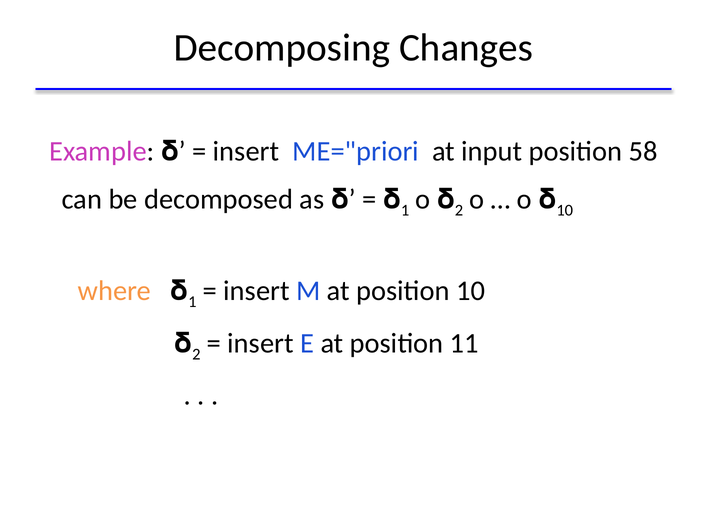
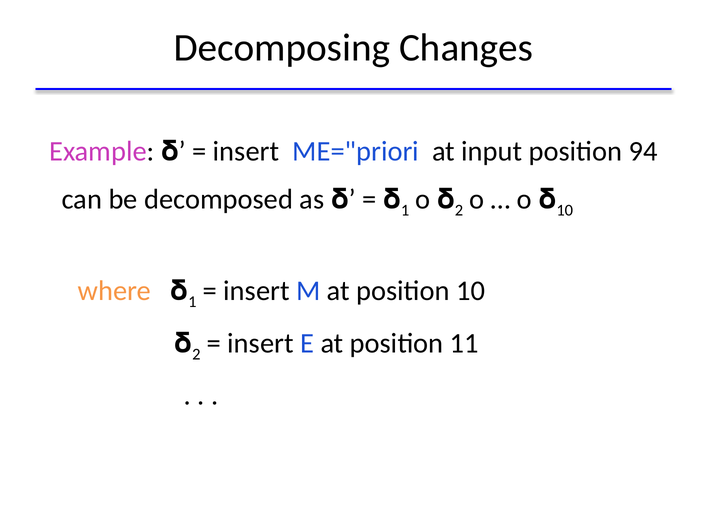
58: 58 -> 94
